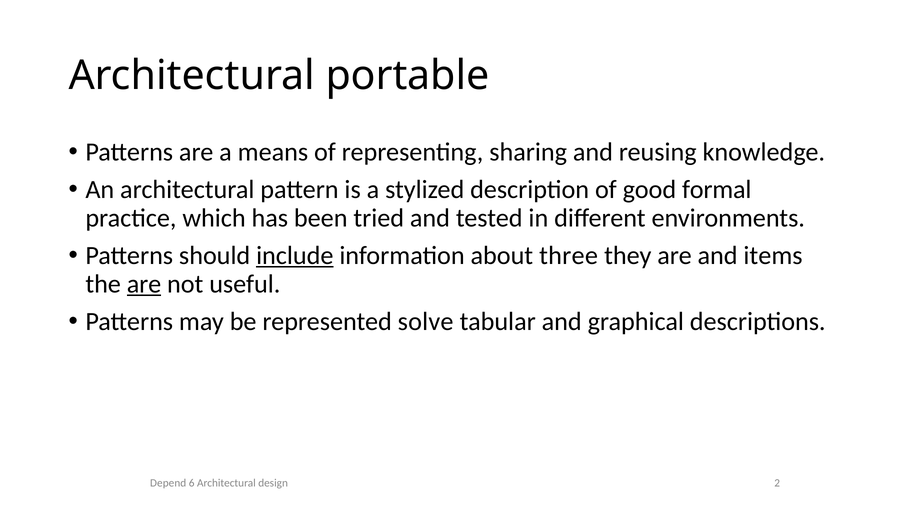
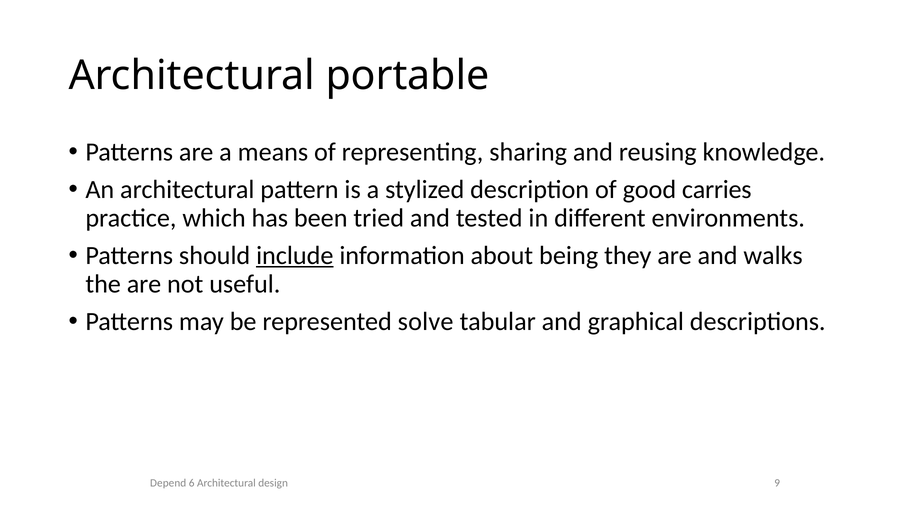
formal: formal -> carries
three: three -> being
items: items -> walks
are at (144, 284) underline: present -> none
2: 2 -> 9
